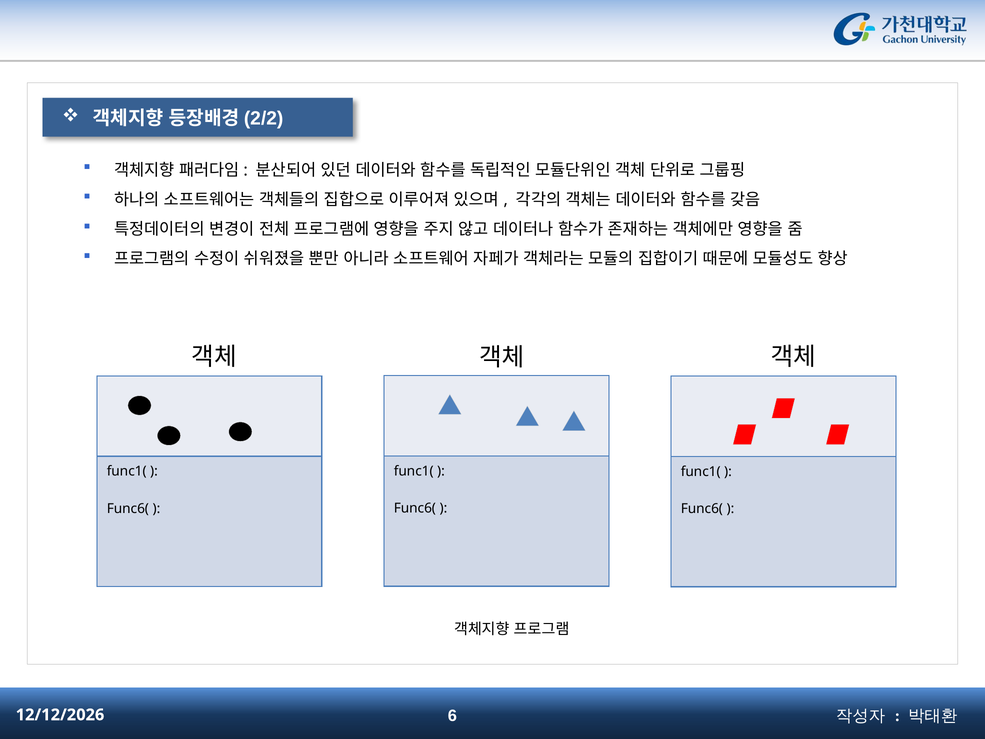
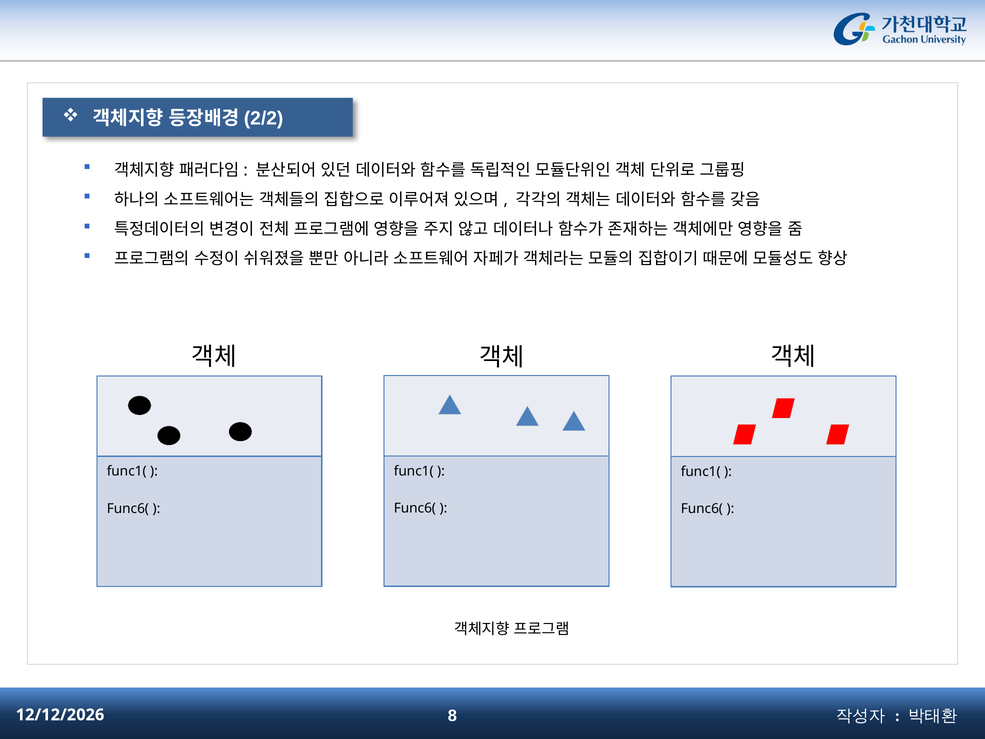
6: 6 -> 8
